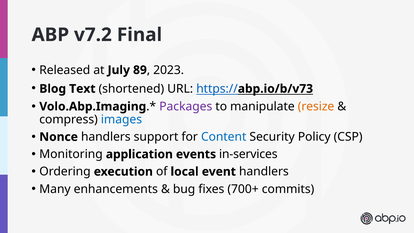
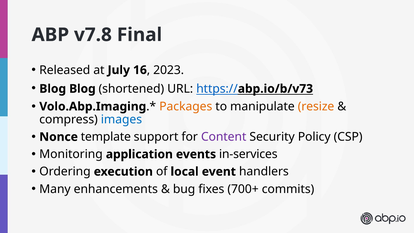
v7.2: v7.2 -> v7.8
89: 89 -> 16
Blog Text: Text -> Blog
Packages colour: purple -> orange
Nonce handlers: handlers -> template
Content colour: blue -> purple
